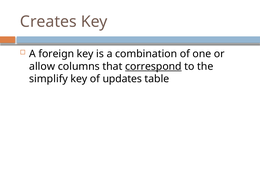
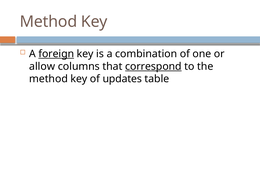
Creates at (48, 22): Creates -> Method
foreign underline: none -> present
simplify at (48, 79): simplify -> method
